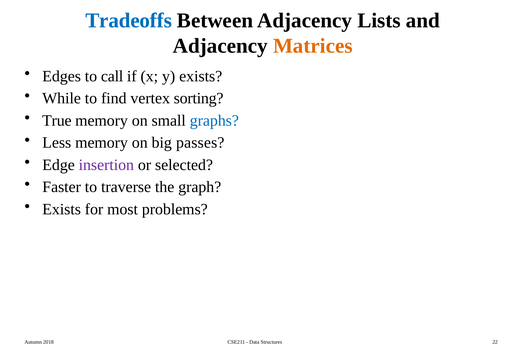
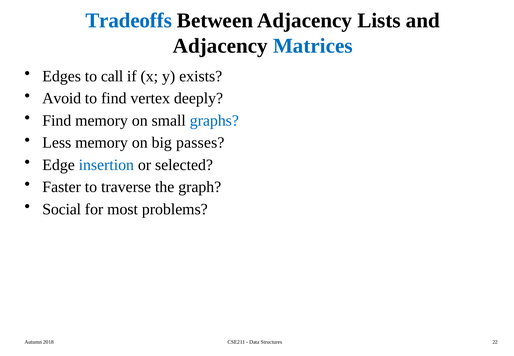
Matrices colour: orange -> blue
While: While -> Avoid
sorting: sorting -> deeply
True at (57, 121): True -> Find
insertion colour: purple -> blue
Exists at (62, 209): Exists -> Social
